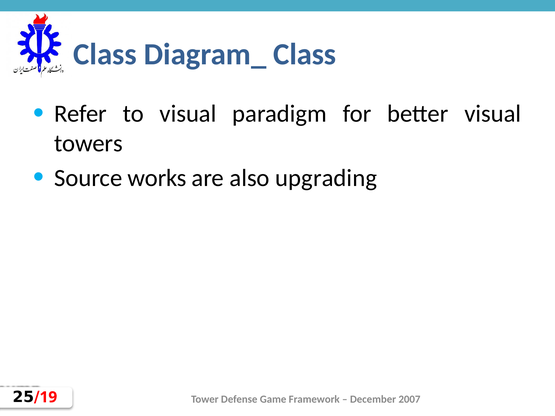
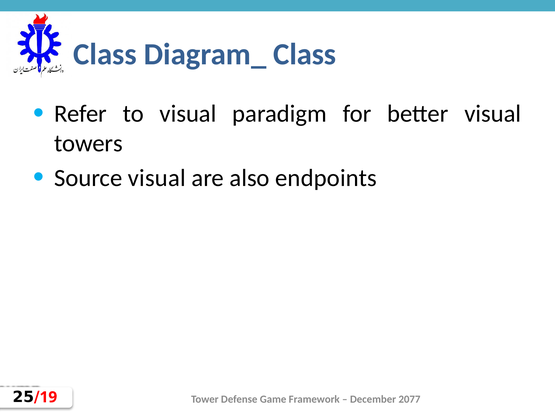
Source works: works -> visual
upgrading: upgrading -> endpoints
2007: 2007 -> 2077
